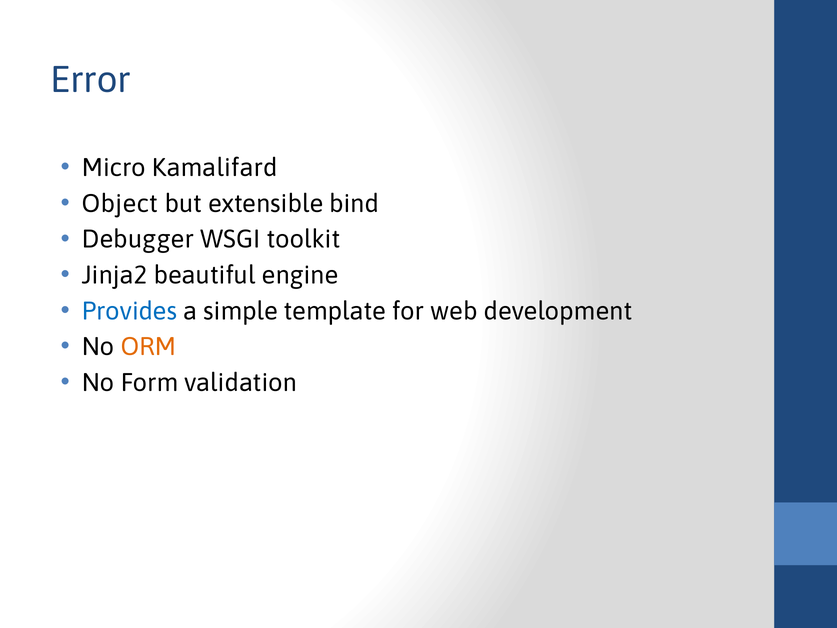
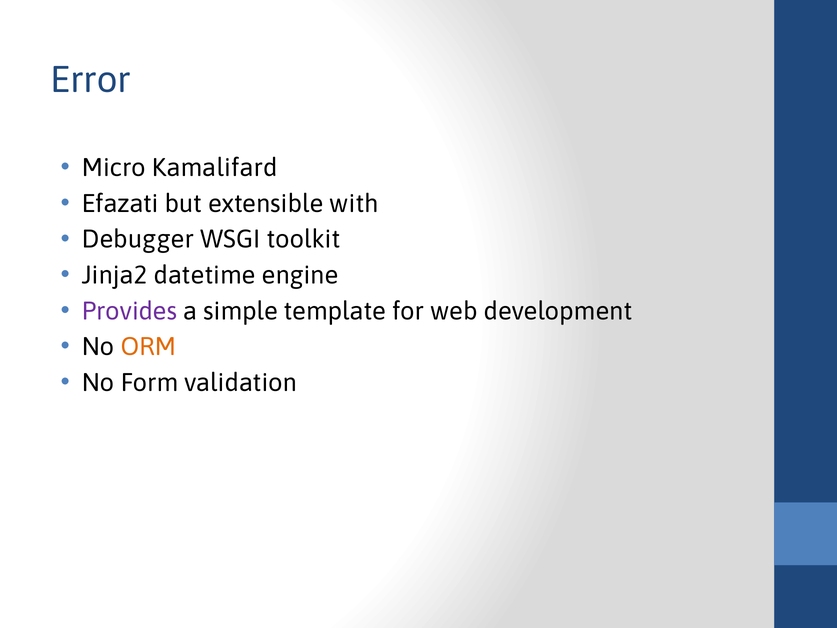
Object: Object -> Efazati
bind: bind -> with
beautiful: beautiful -> datetime
Provides colour: blue -> purple
